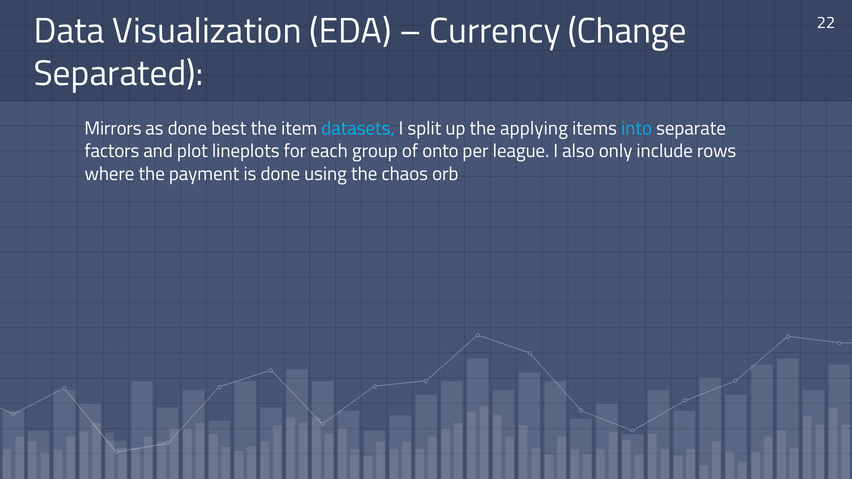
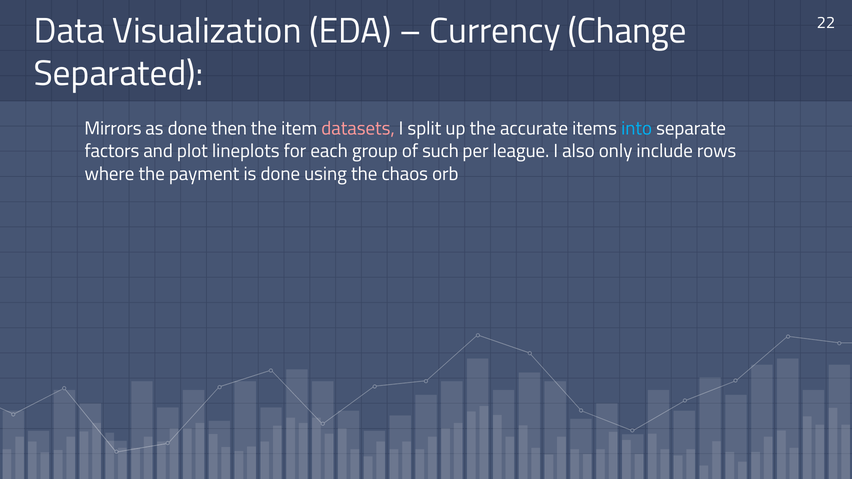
best: best -> then
datasets colour: light blue -> pink
applying: applying -> accurate
onto: onto -> such
